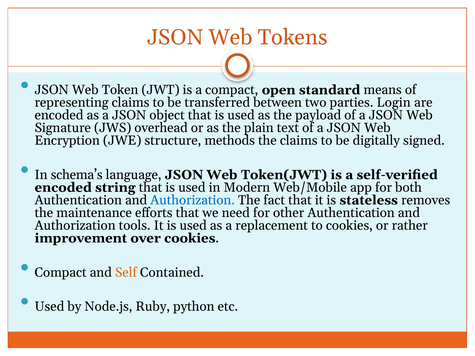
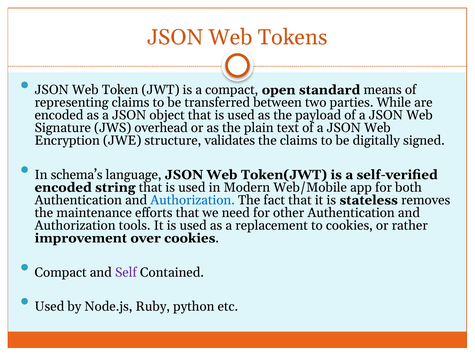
Login: Login -> While
methods: methods -> validates
Self colour: orange -> purple
